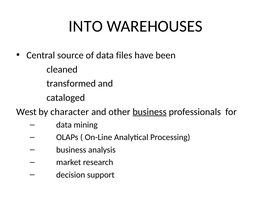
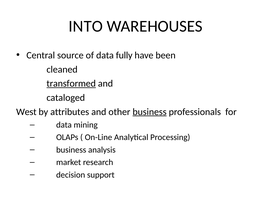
files: files -> fully
transformed underline: none -> present
character: character -> attributes
